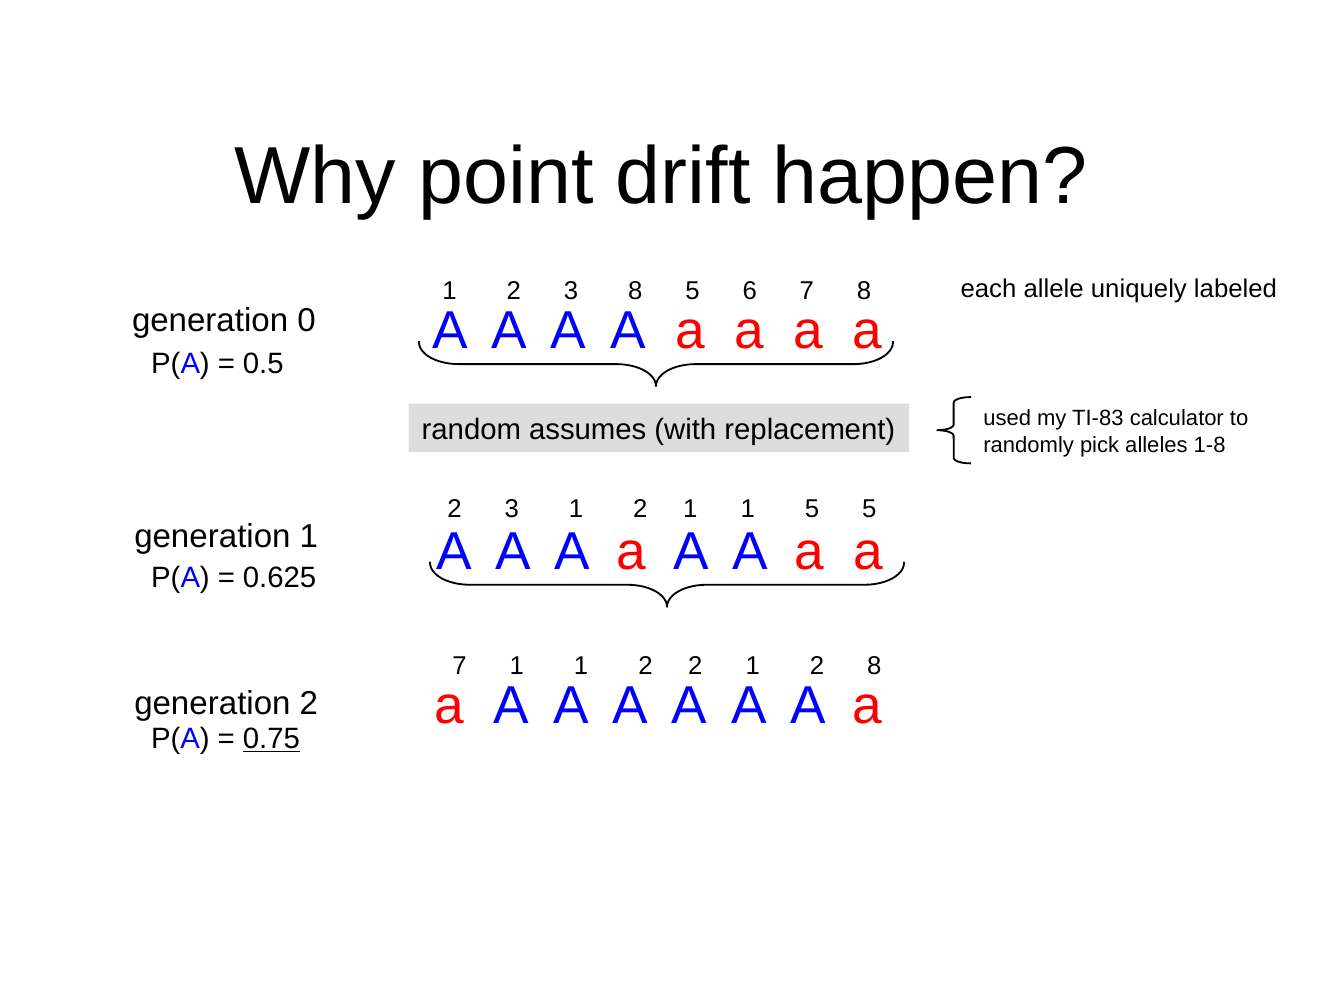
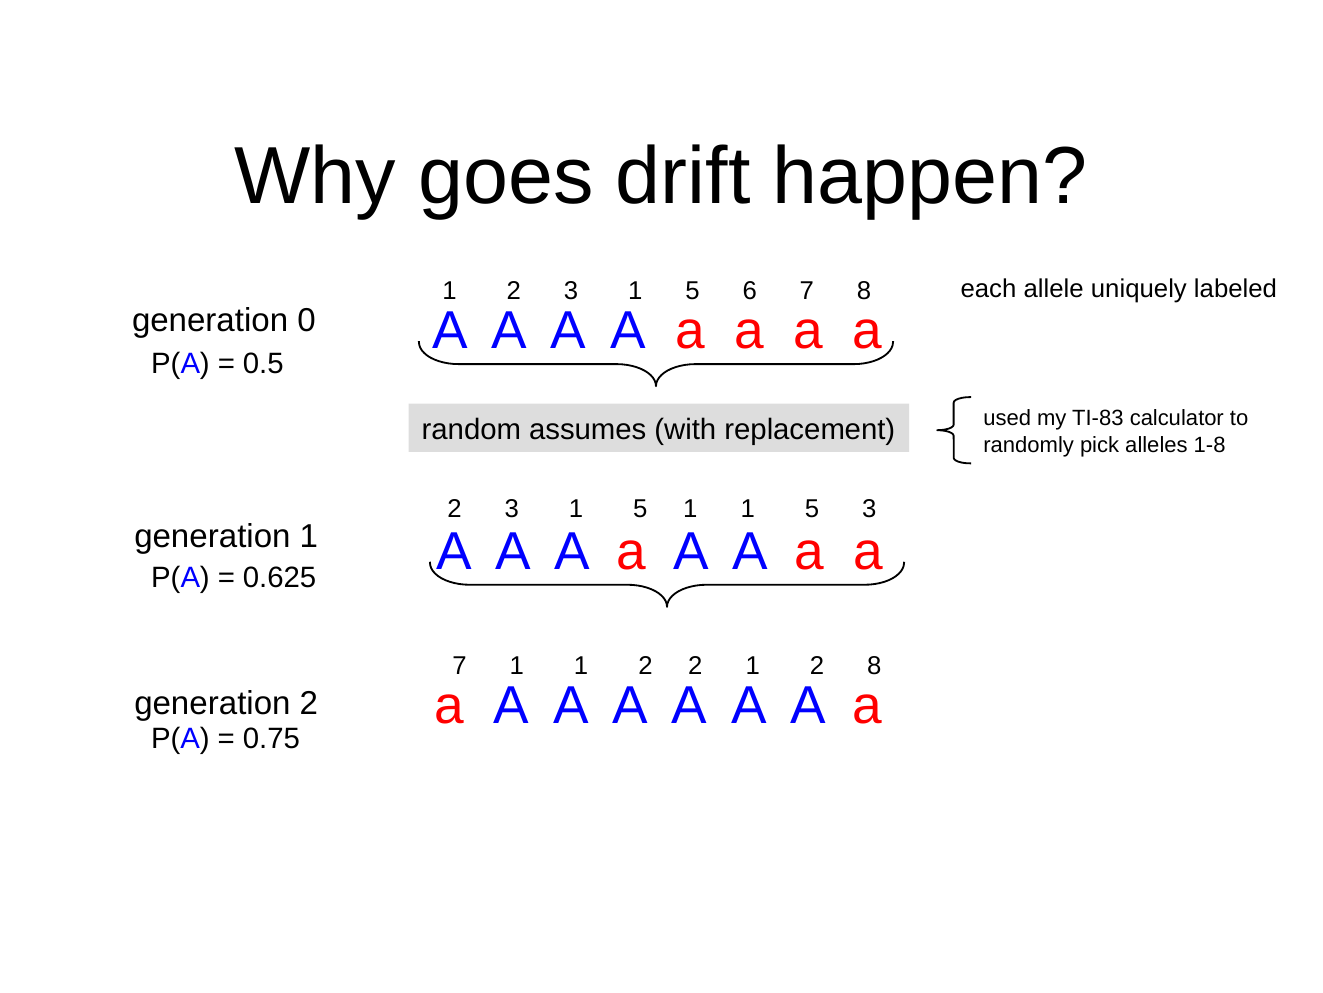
point: point -> goes
1 2 3 8: 8 -> 1
2 at (640, 509): 2 -> 5
5 5: 5 -> 3
0.75 underline: present -> none
